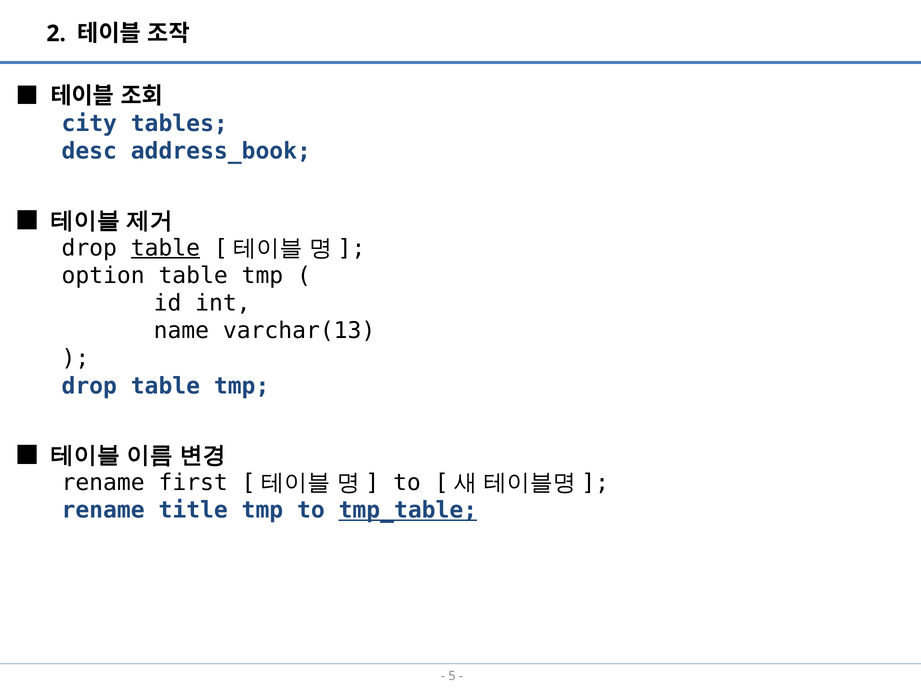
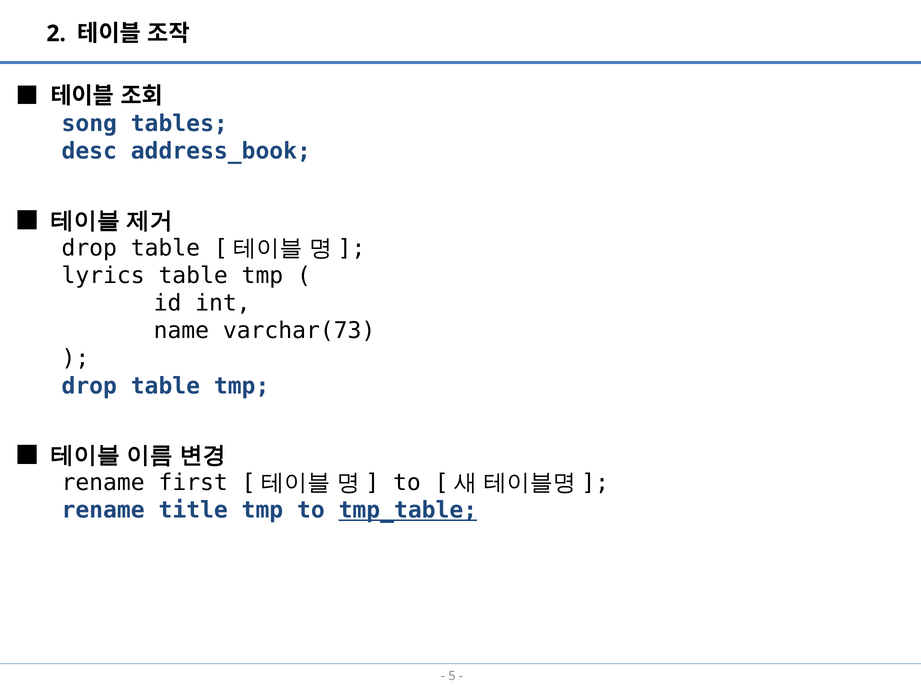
city: city -> song
table at (165, 248) underline: present -> none
option: option -> lyrics
varchar(13: varchar(13 -> varchar(73
